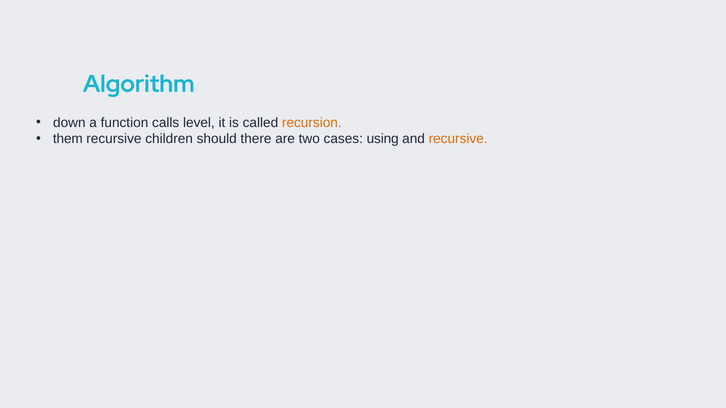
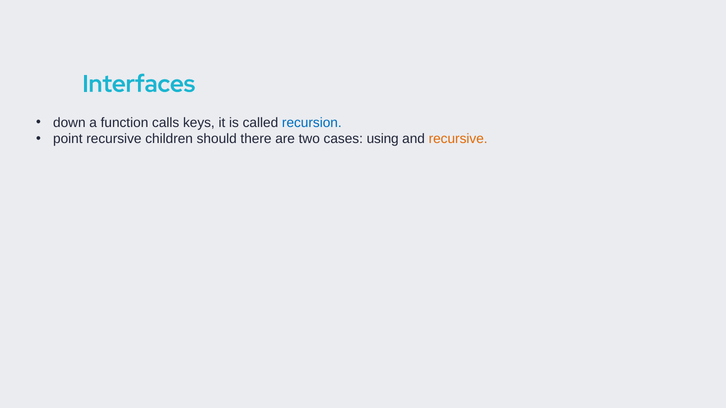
Algorithm: Algorithm -> Interfaces
level: level -> keys
recursion colour: orange -> blue
them: them -> point
